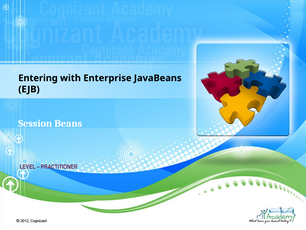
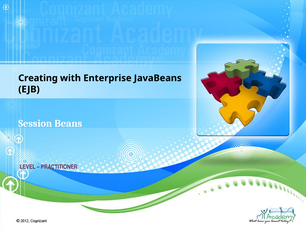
Entering: Entering -> Creating
